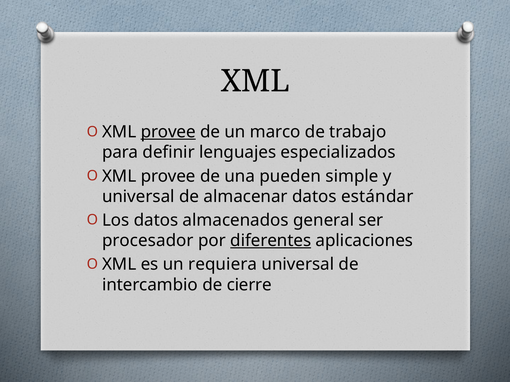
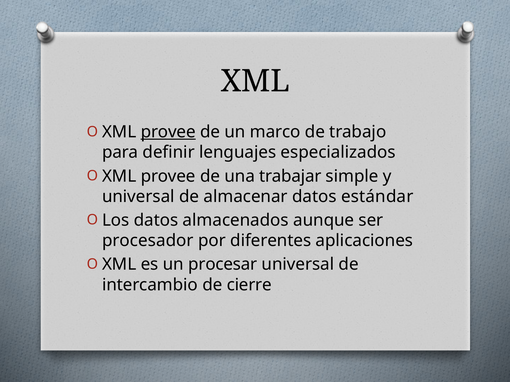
pueden: pueden -> trabajar
general: general -> aunque
diferentes underline: present -> none
requiera: requiera -> procesar
